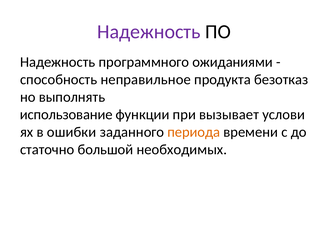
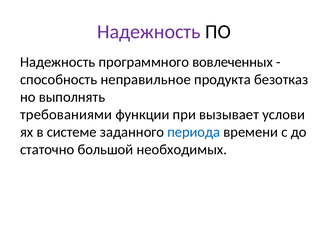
ожиданиями: ожиданиями -> вовлеченных
использование: использование -> требованиями
ошибки: ошибки -> системе
периода colour: orange -> blue
